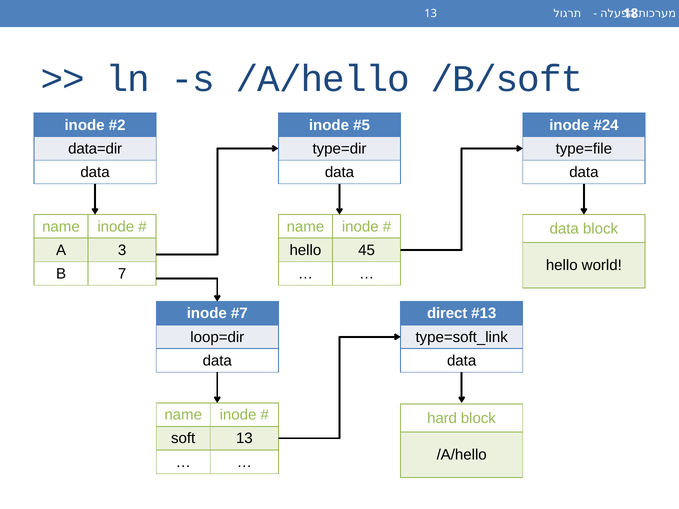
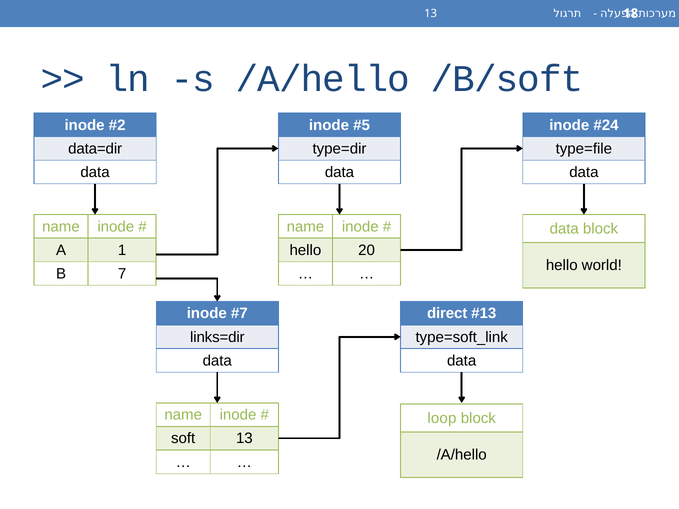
3: 3 -> 1
45: 45 -> 20
loop=dir: loop=dir -> links=dir
hard: hard -> loop
